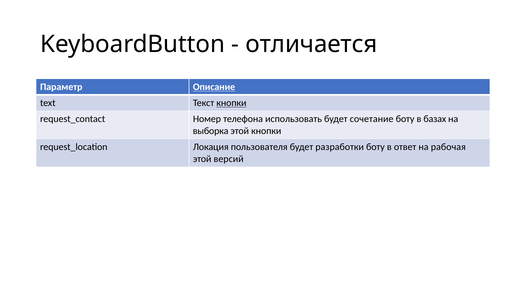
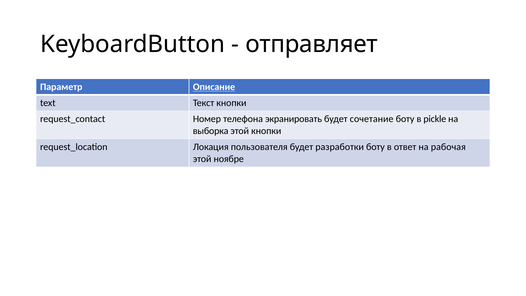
отличается: отличается -> отправляет
кнопки at (231, 103) underline: present -> none
использовать: использовать -> экранировать
базах: базах -> pickle
версий: версий -> ноябре
